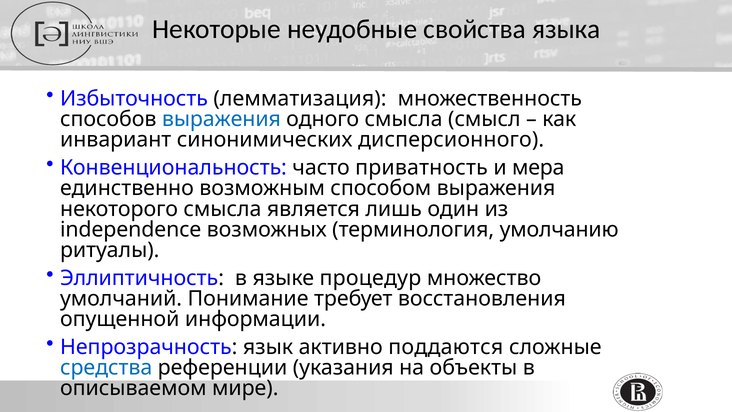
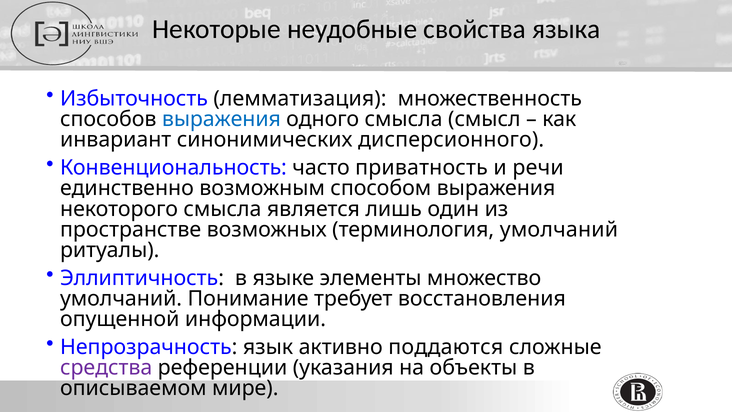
мера: мера -> речи
independence: independence -> пространстве
терминология умолчанию: умолчанию -> умолчаний
процедур: процедур -> элементы
средства colour: blue -> purple
